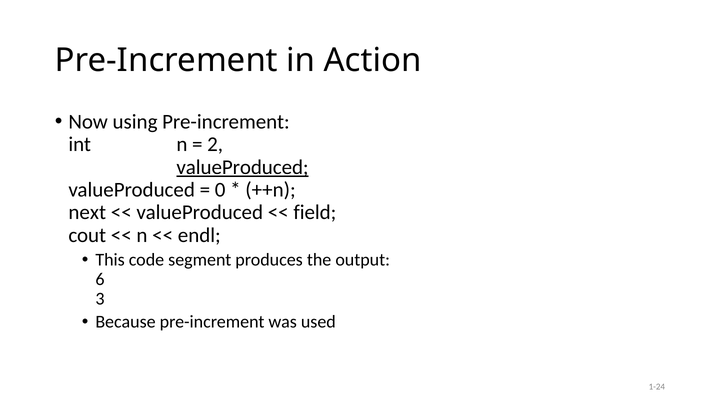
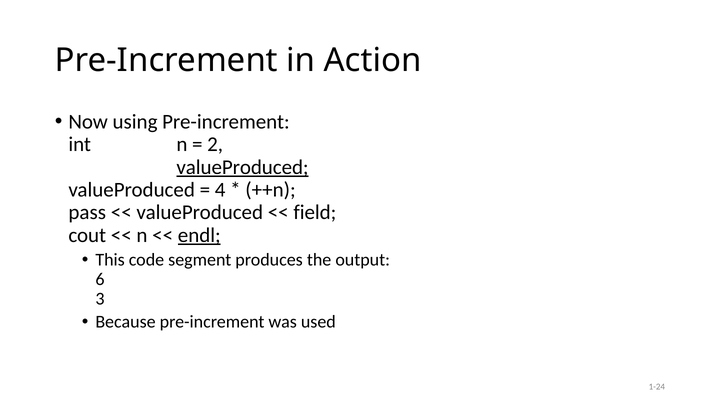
0: 0 -> 4
next: next -> pass
endl underline: none -> present
